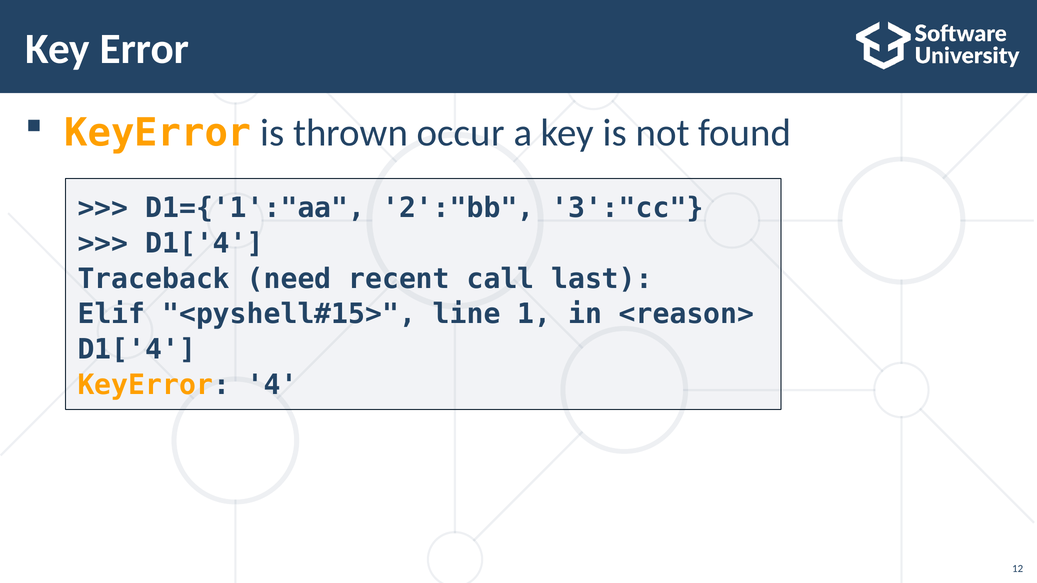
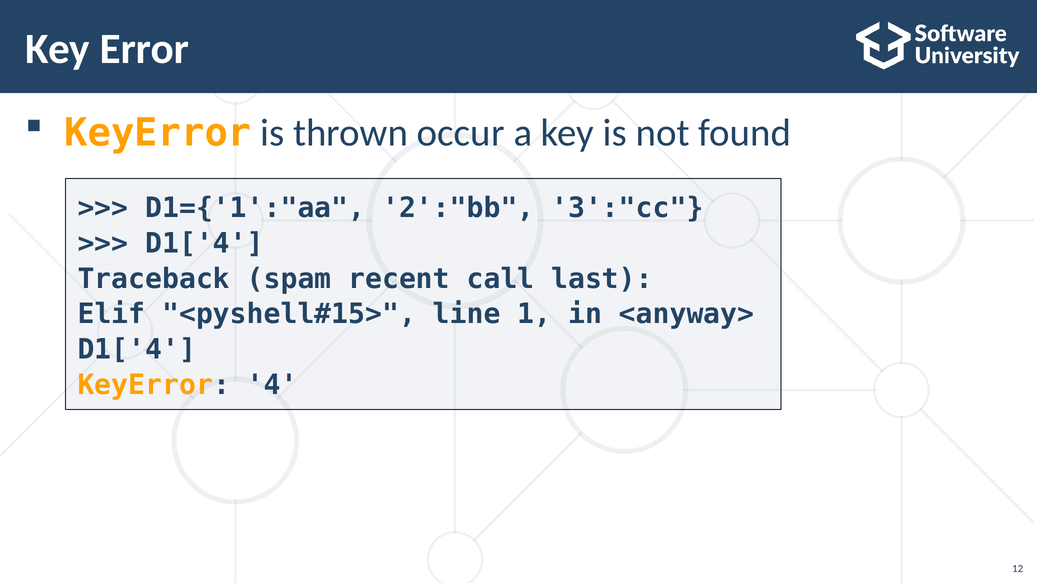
need: need -> spam
<reason>: <reason> -> <anyway>
